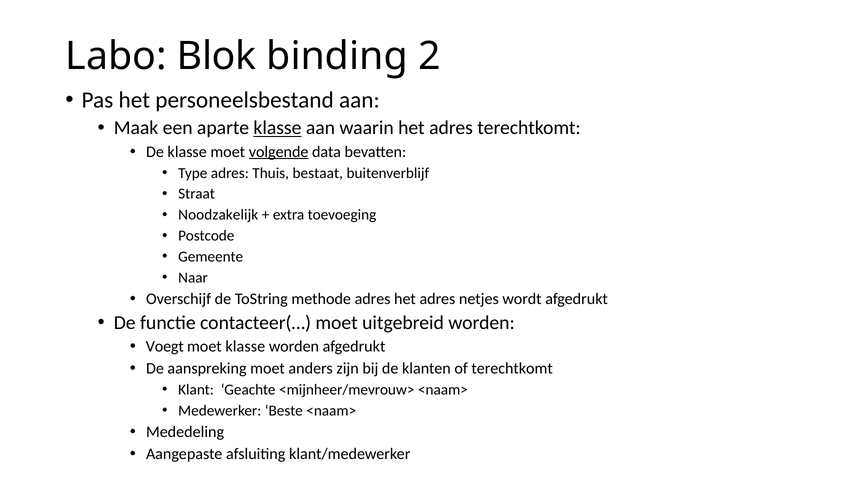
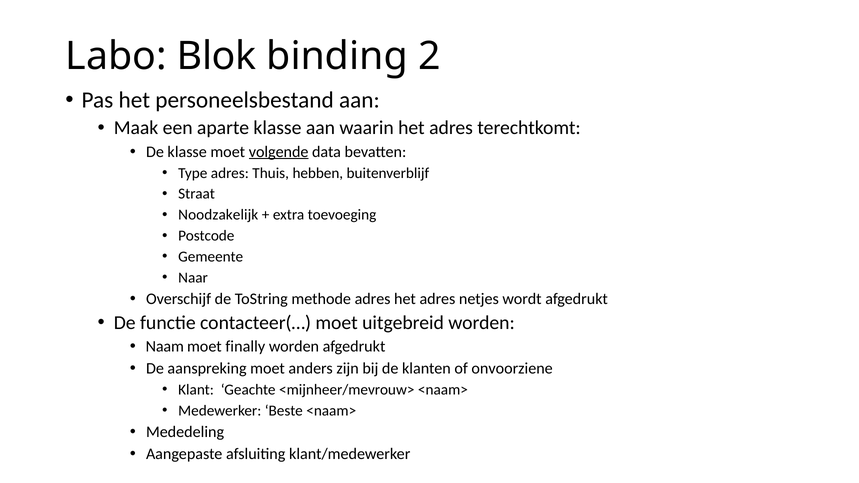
klasse at (277, 128) underline: present -> none
bestaat: bestaat -> hebben
Voegt: Voegt -> Naam
moet klasse: klasse -> finally
of terechtkomt: terechtkomt -> onvoorziene
